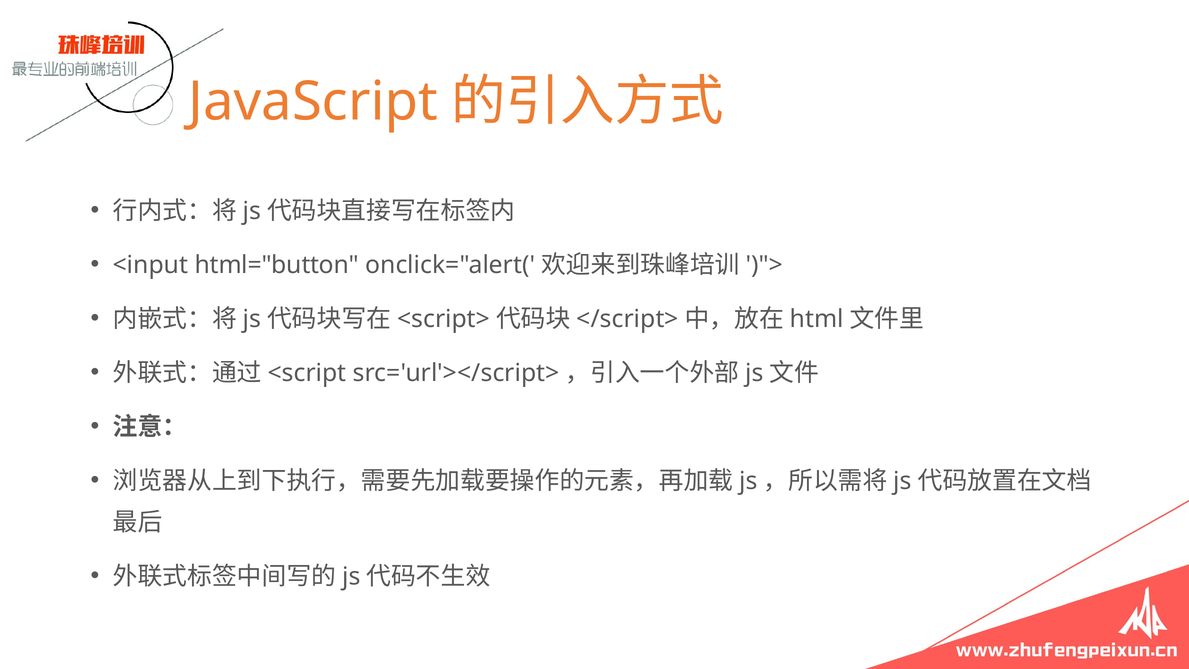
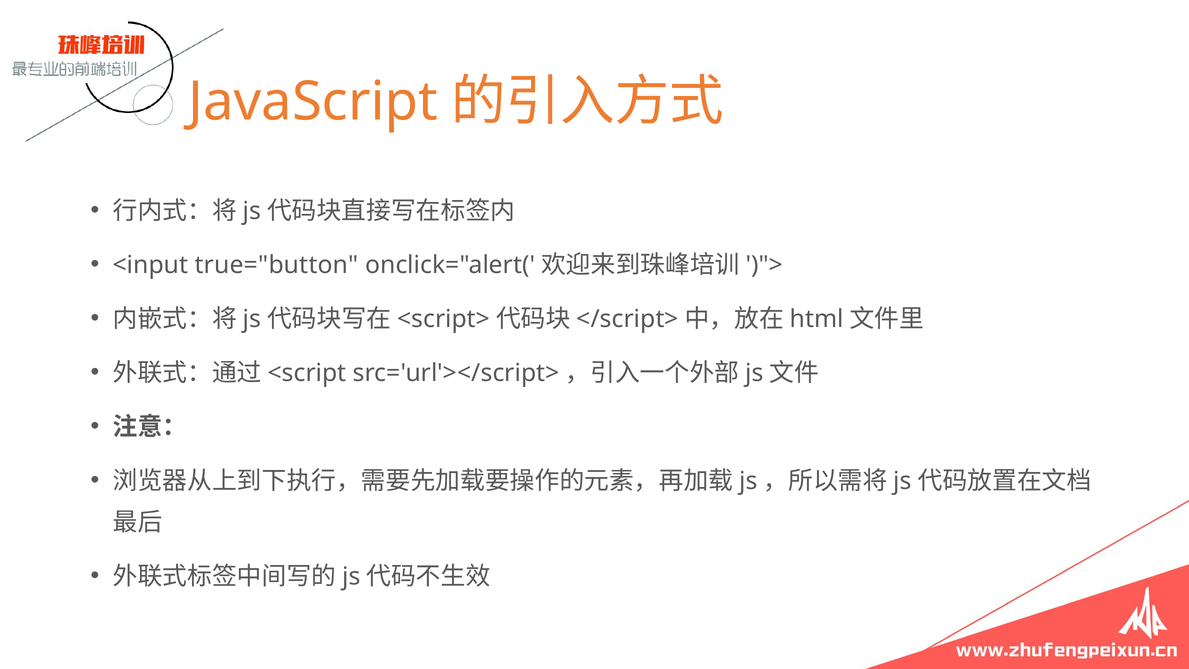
html="button: html="button -> true="button
